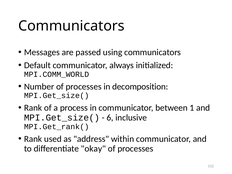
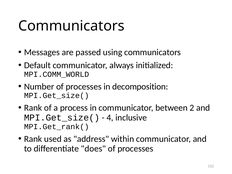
1: 1 -> 2
6: 6 -> 4
okay: okay -> does
